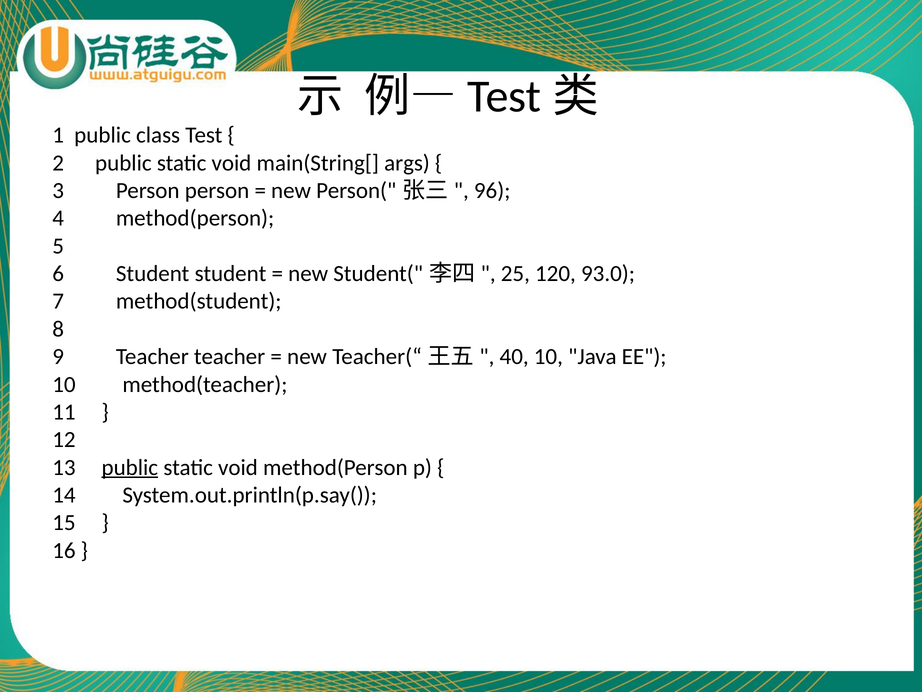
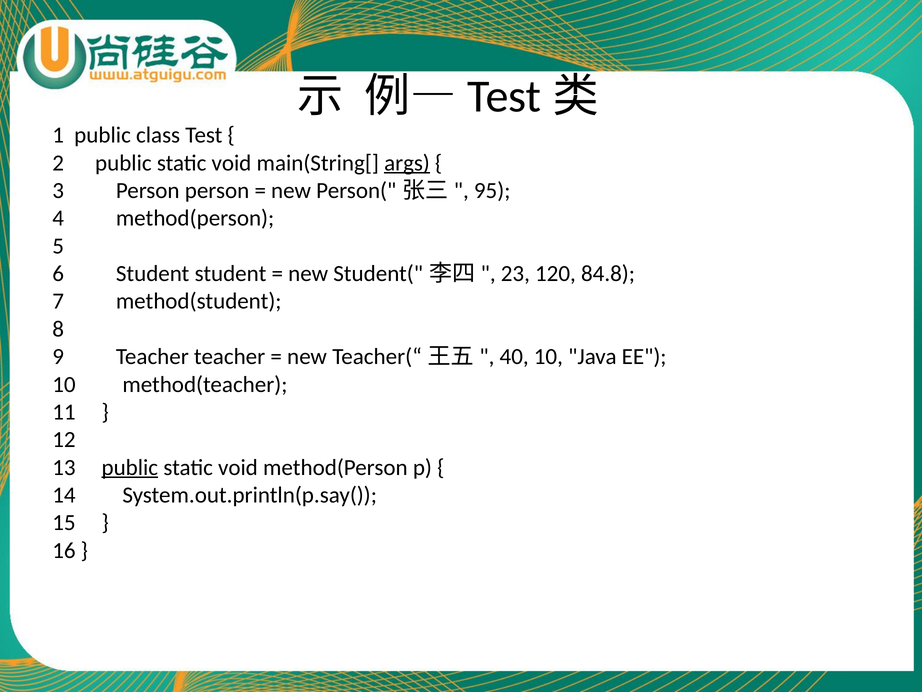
args underline: none -> present
96: 96 -> 95
25: 25 -> 23
93.0: 93.0 -> 84.8
